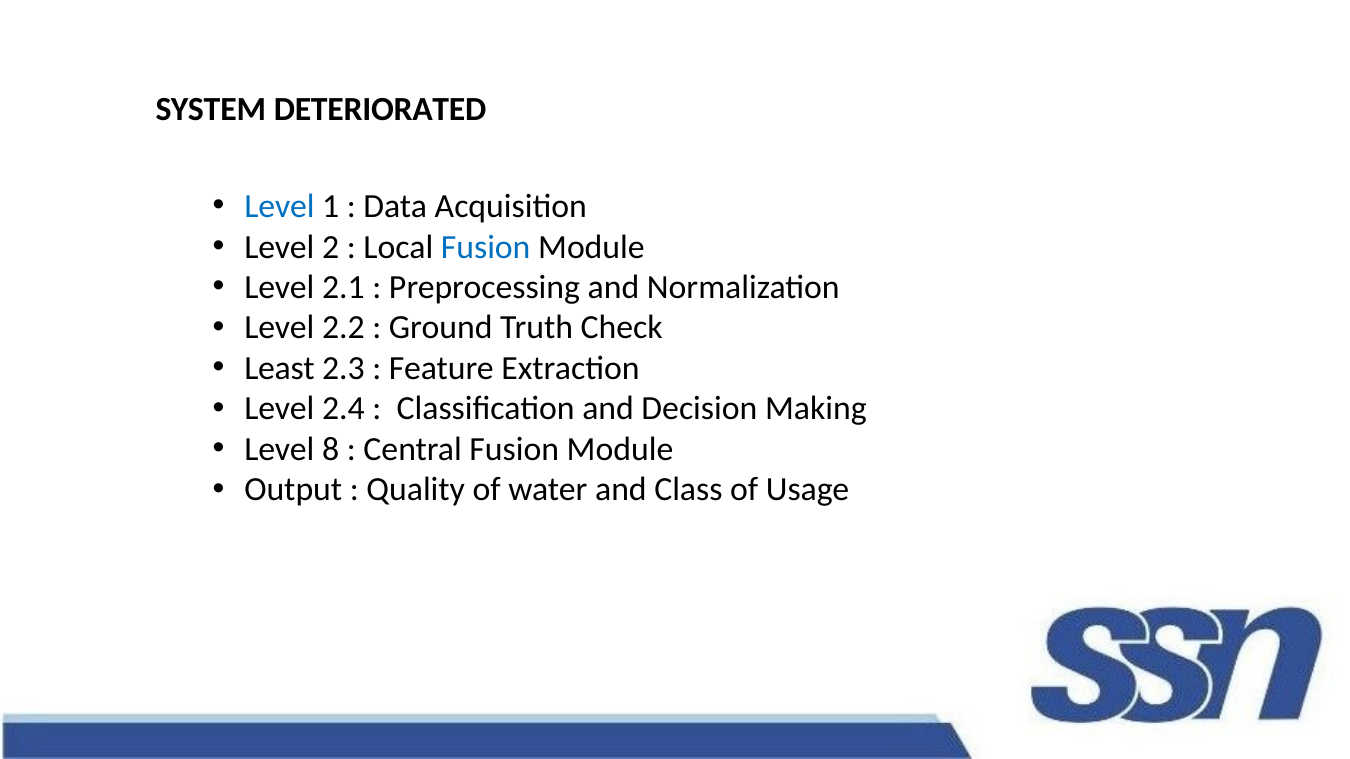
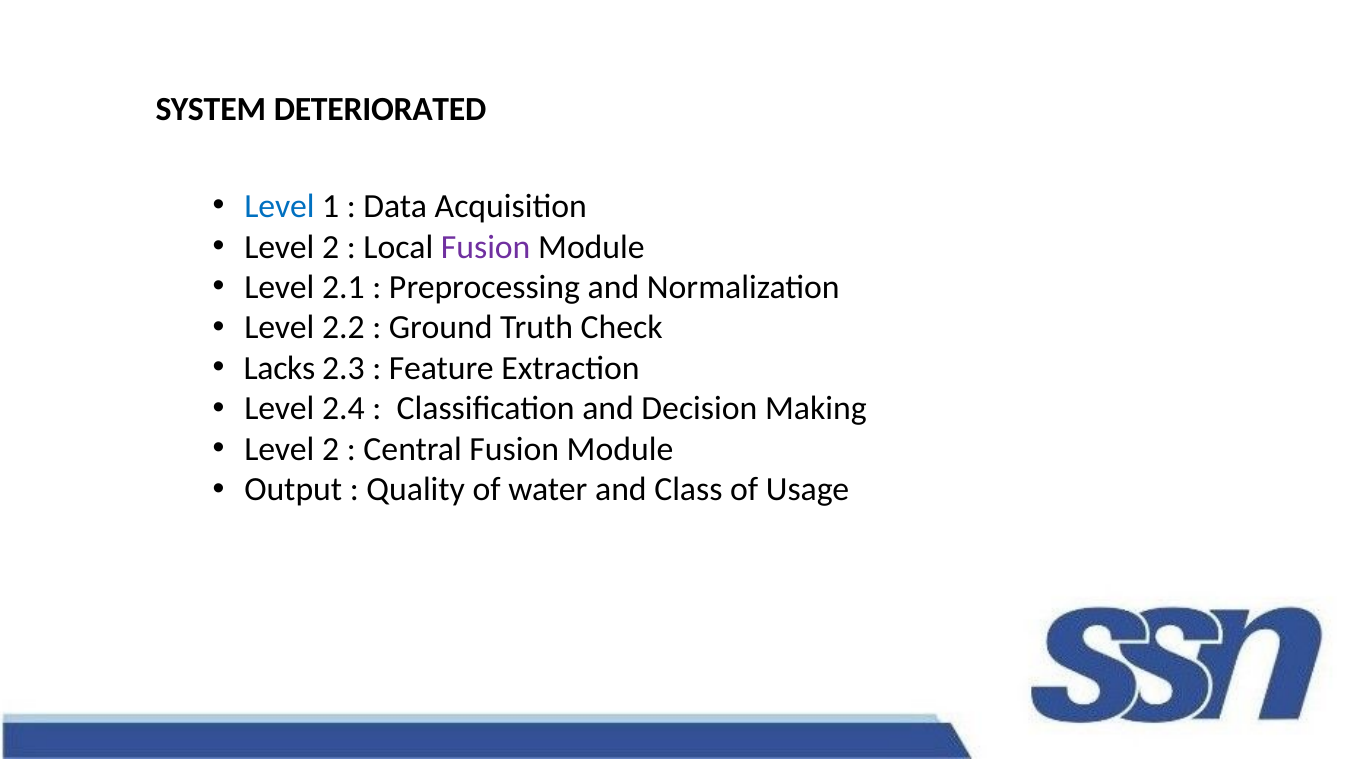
Fusion at (486, 247) colour: blue -> purple
Least: Least -> Lacks
8 at (331, 450): 8 -> 2
